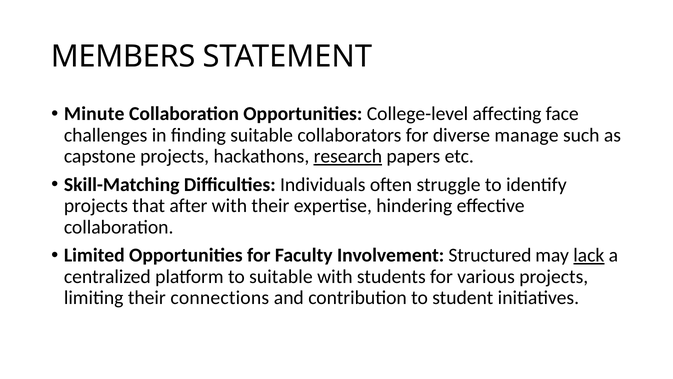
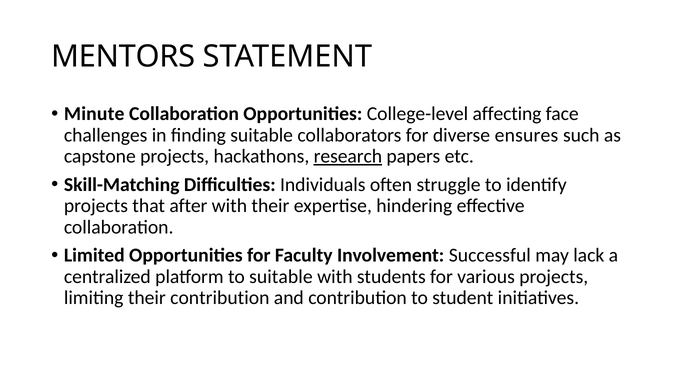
MEMBERS: MEMBERS -> MENTORS
manage: manage -> ensures
Structured: Structured -> Successful
lack underline: present -> none
their connections: connections -> contribution
